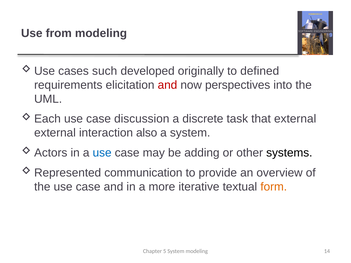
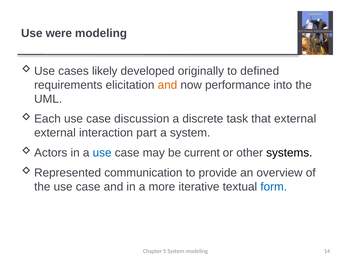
from: from -> were
such: such -> likely
and at (167, 85) colour: red -> orange
perspectives: perspectives -> performance
also: also -> part
adding: adding -> current
form colour: orange -> blue
